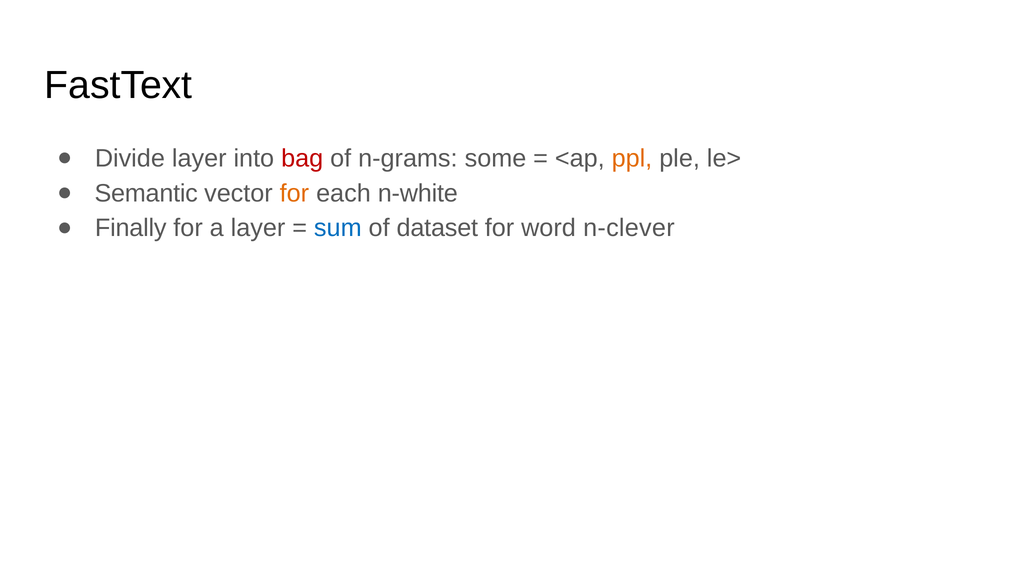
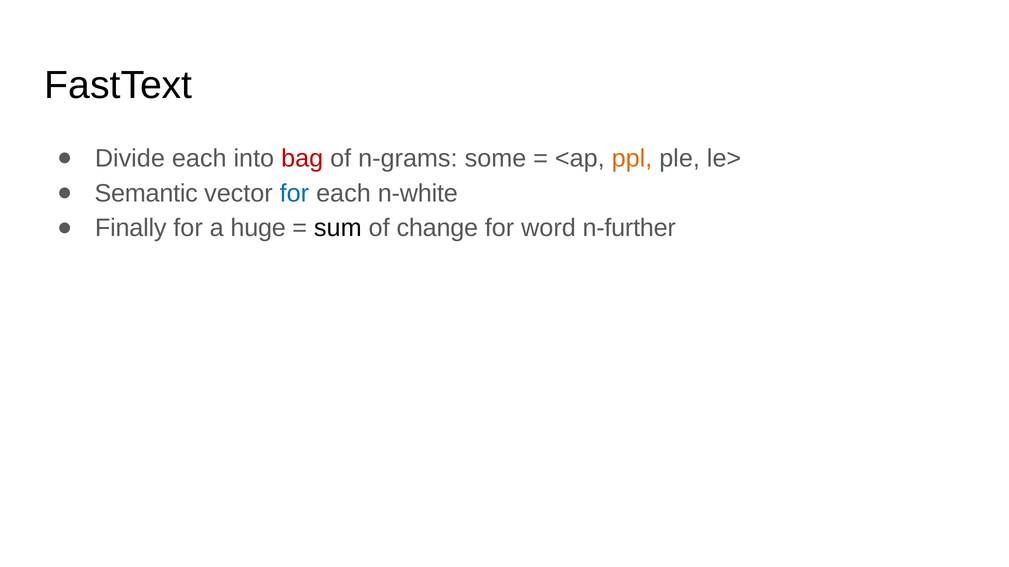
Divide layer: layer -> each
for at (294, 193) colour: orange -> blue
a layer: layer -> huge
sum colour: blue -> black
dataset: dataset -> change
n-clever: n-clever -> n-further
